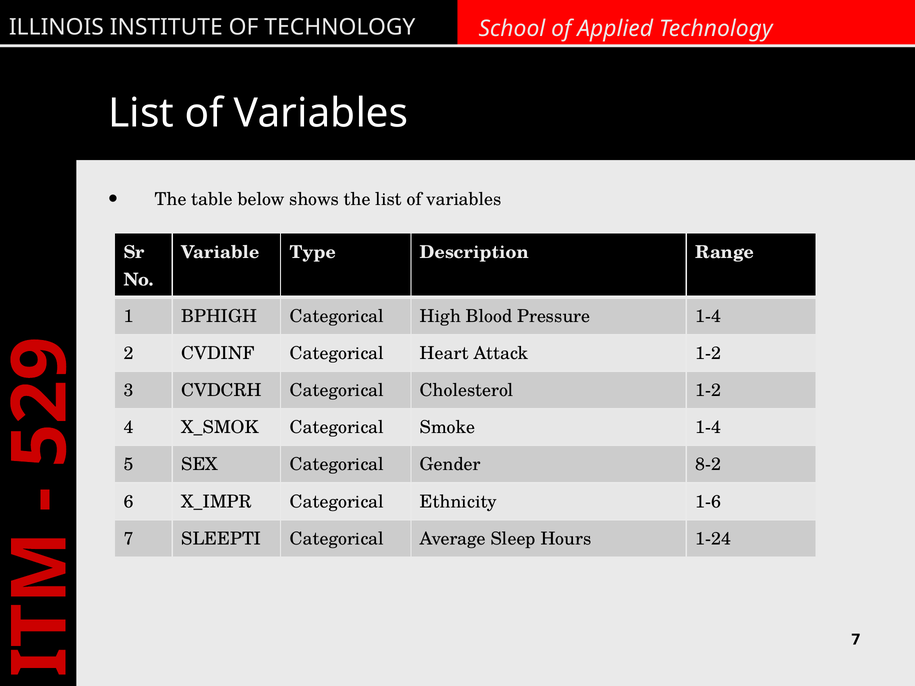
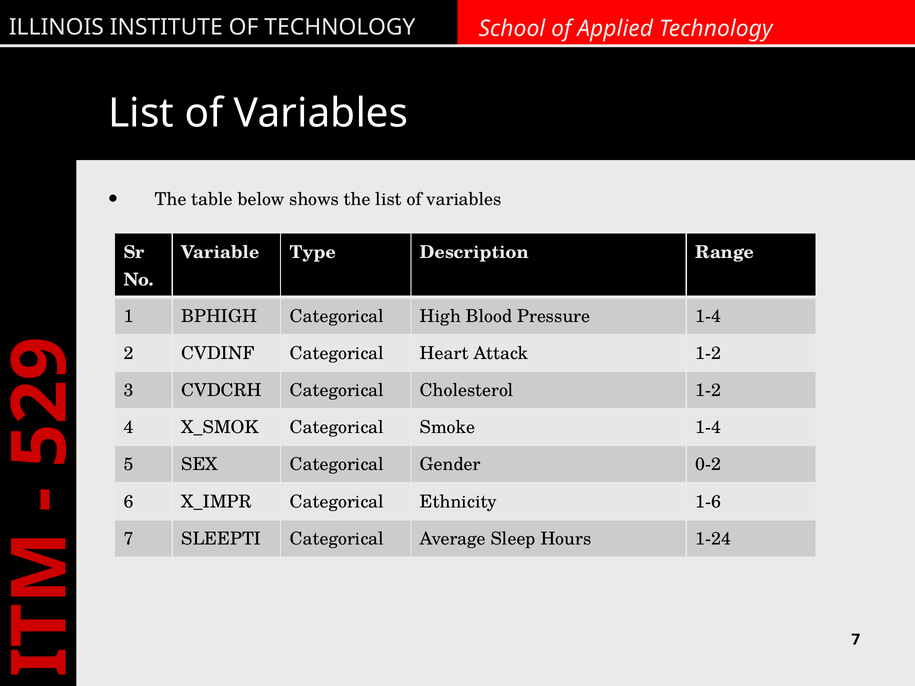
8-2: 8-2 -> 0-2
